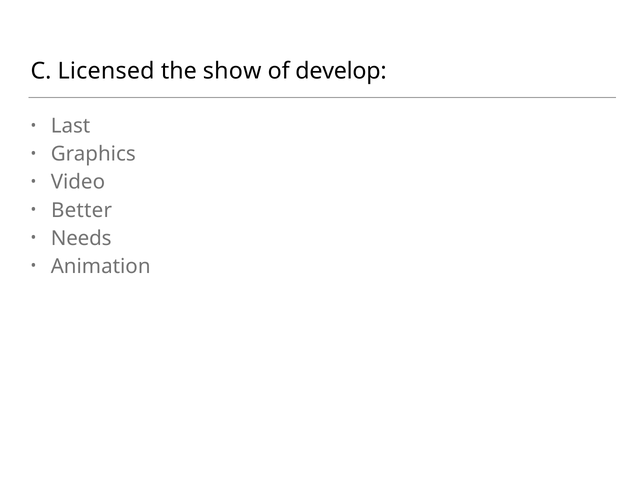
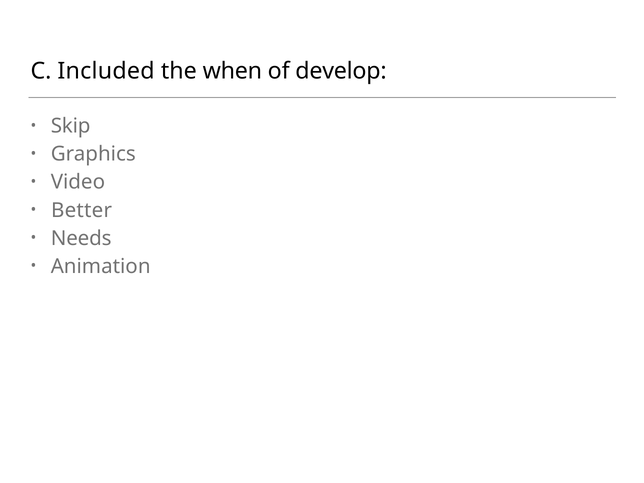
Licensed: Licensed -> Included
show: show -> when
Last: Last -> Skip
